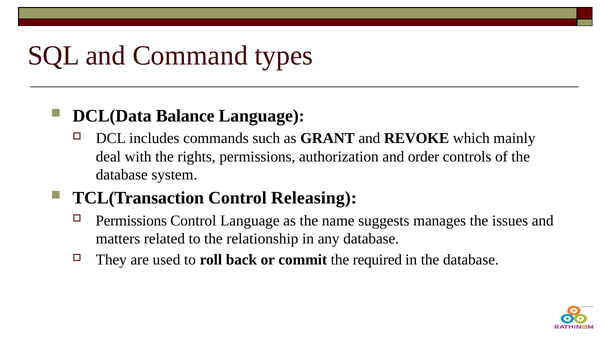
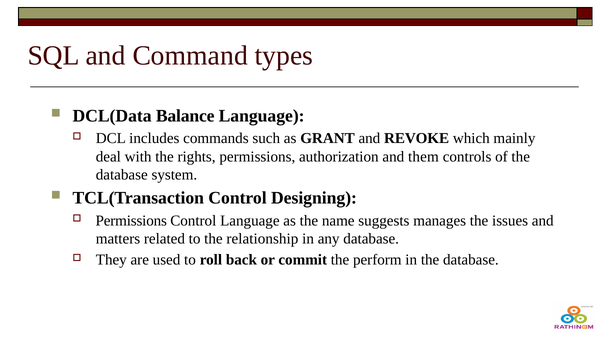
order: order -> them
Releasing: Releasing -> Designing
required: required -> perform
